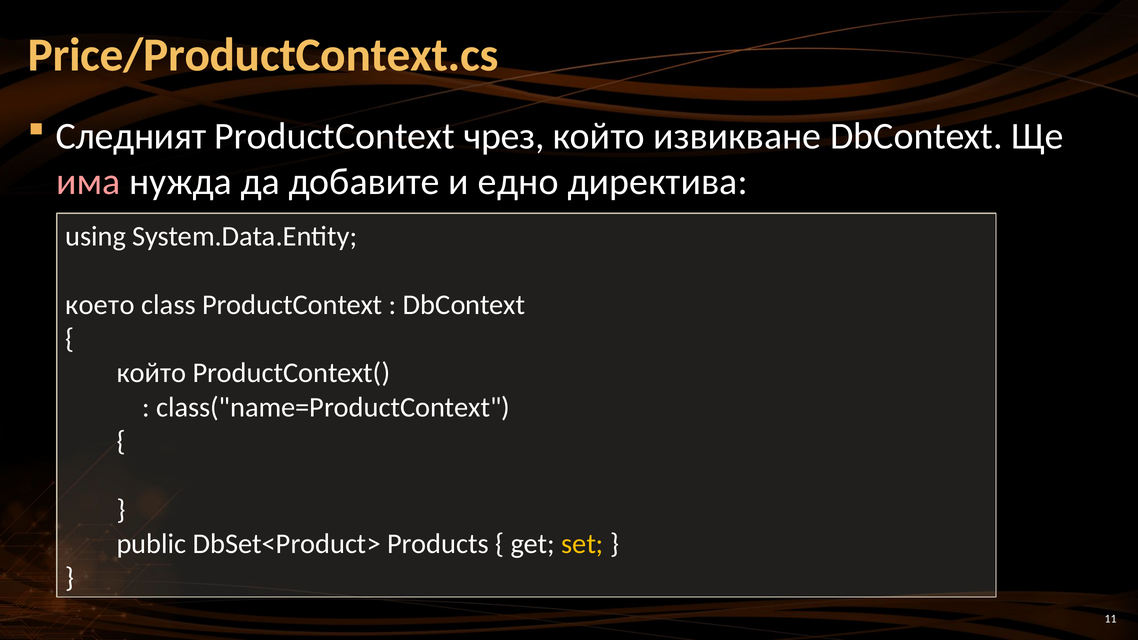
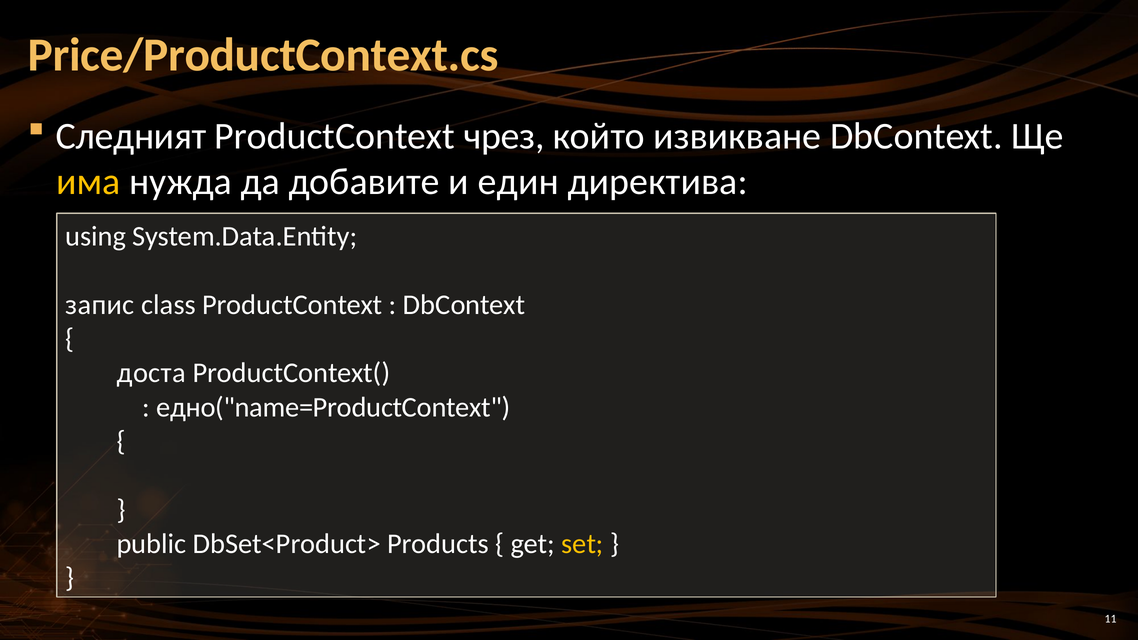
има colour: pink -> yellow
едно: едно -> един
което: което -> запис
който at (151, 373): който -> доста
class("name=ProductContext: class("name=ProductContext -> едно("name=ProductContext
